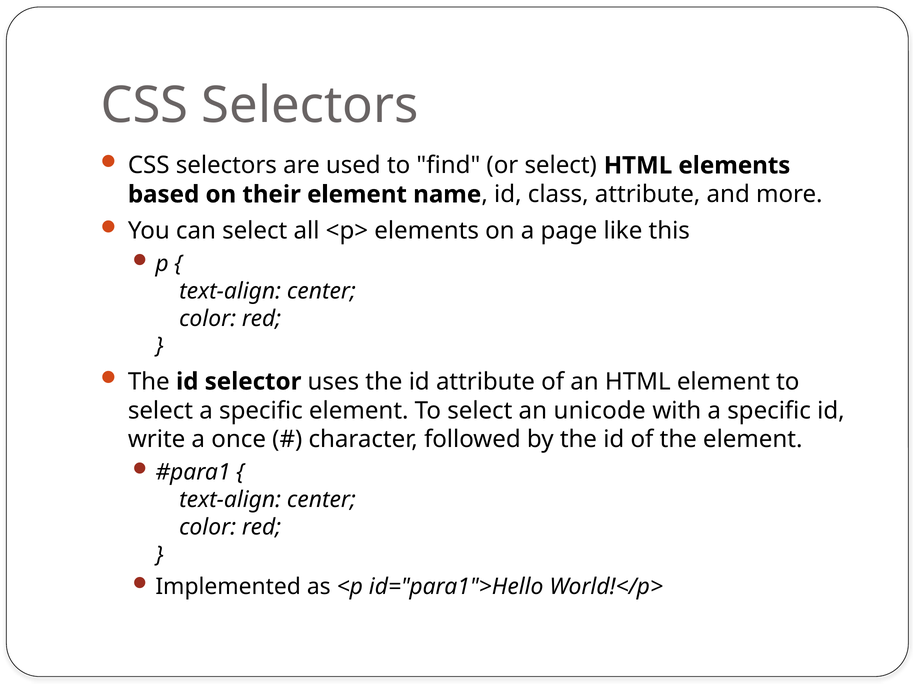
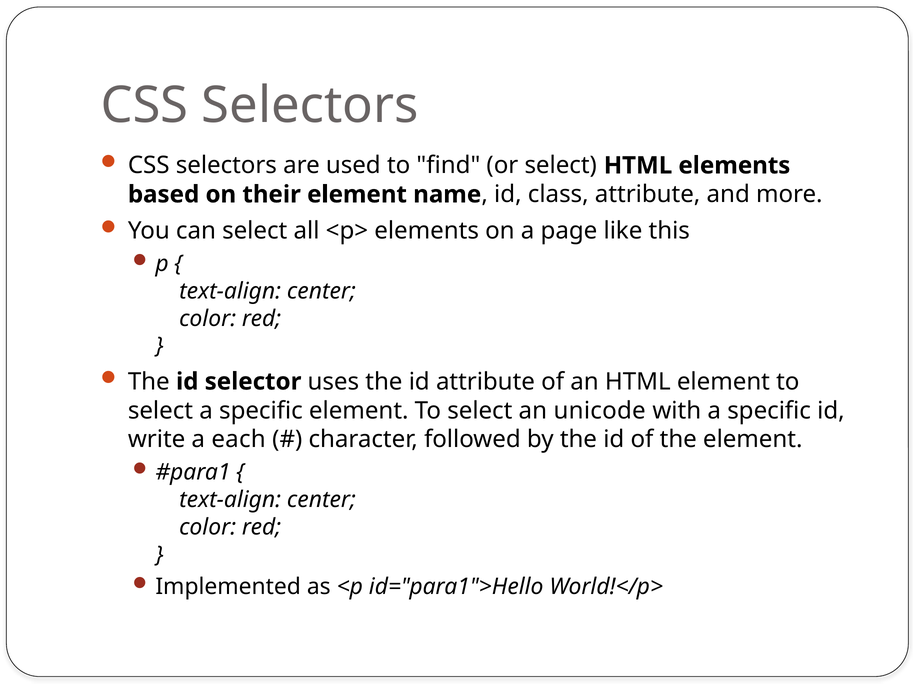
once: once -> each
